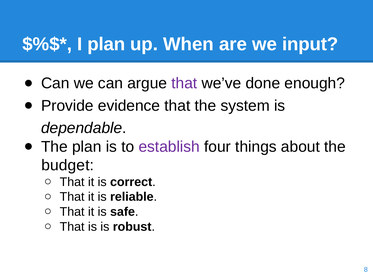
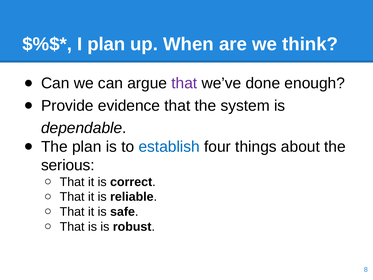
input: input -> think
establish colour: purple -> blue
budget: budget -> serious
